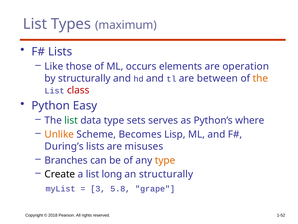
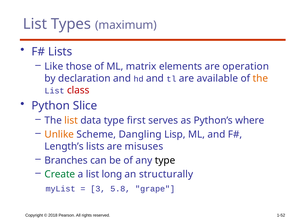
occurs: occurs -> matrix
by structurally: structurally -> declaration
between: between -> available
Easy: Easy -> Slice
list at (71, 120) colour: green -> orange
sets: sets -> first
Becomes: Becomes -> Dangling
During’s: During’s -> Length’s
type at (165, 160) colour: orange -> black
Create colour: black -> green
